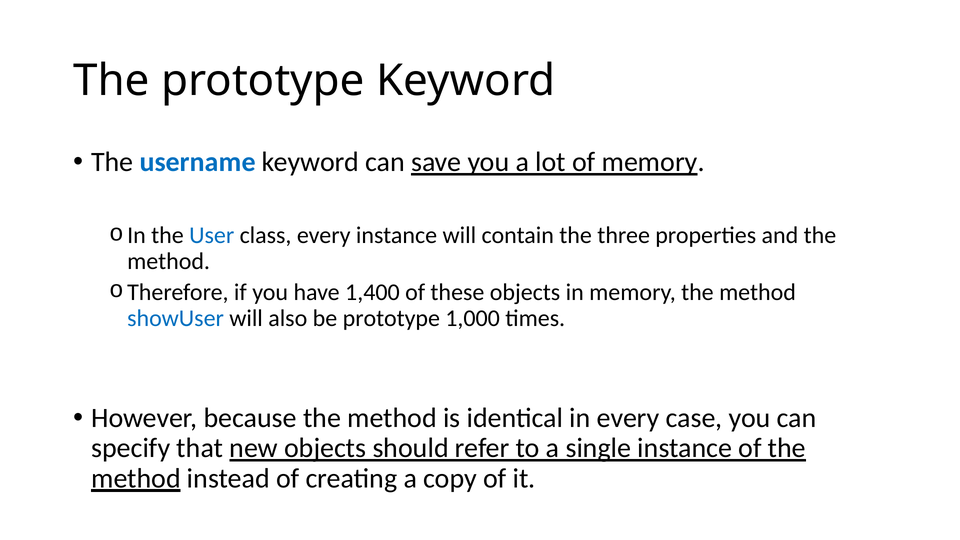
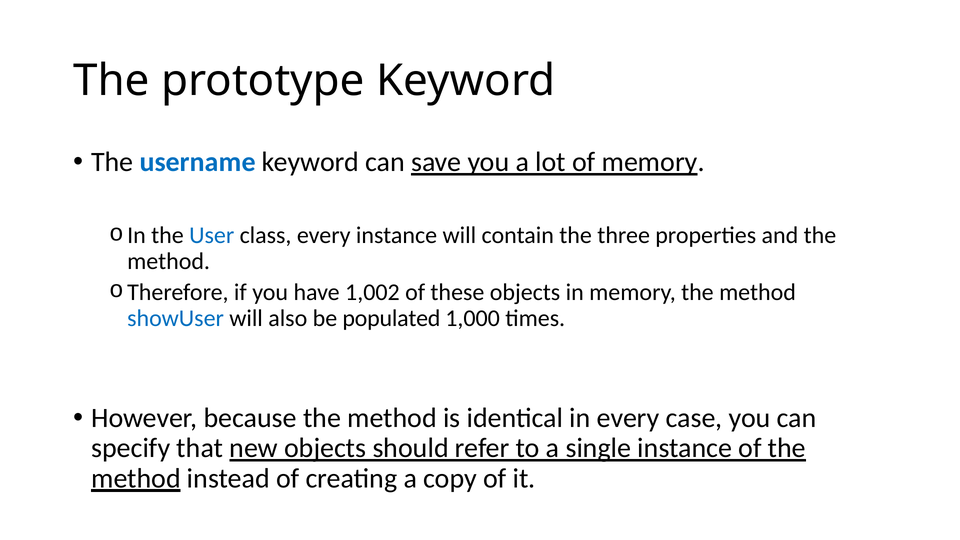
1,400: 1,400 -> 1,002
be prototype: prototype -> populated
